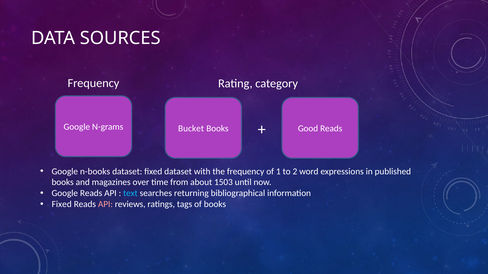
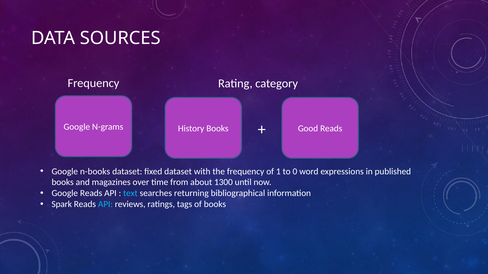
Bucket: Bucket -> History
2: 2 -> 0
1503: 1503 -> 1300
Fixed at (62, 205): Fixed -> Spark
API at (105, 205) colour: pink -> light blue
